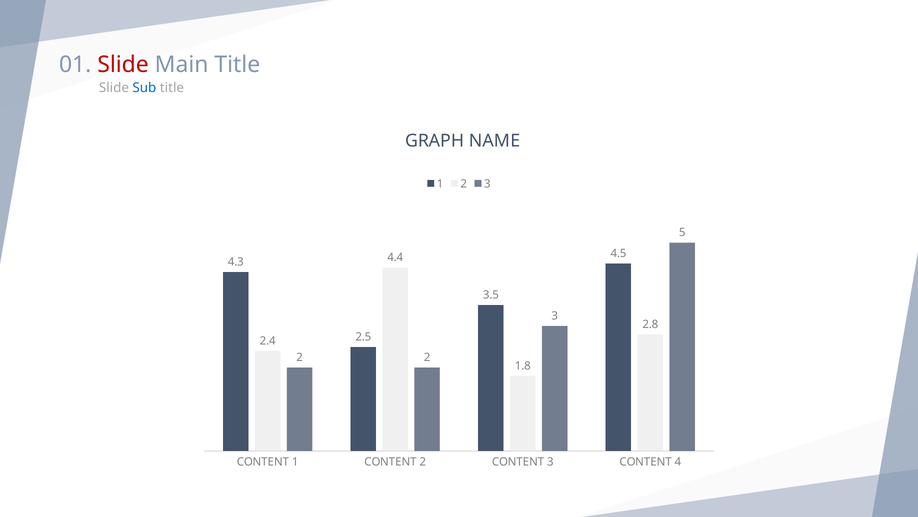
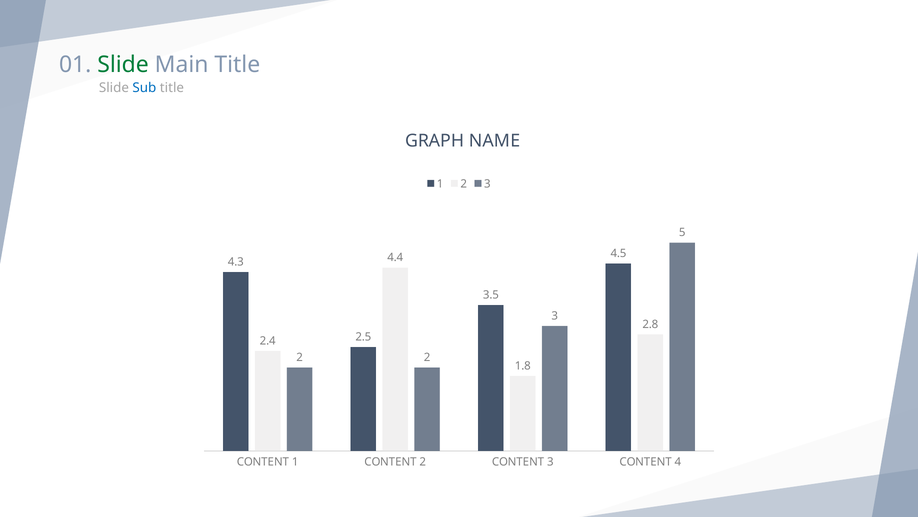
Slide at (123, 65) colour: red -> green
